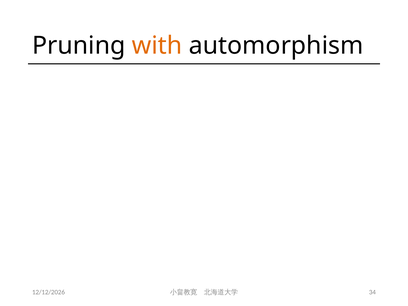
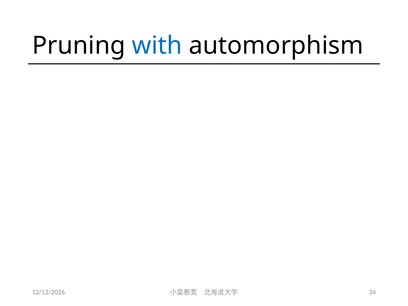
with colour: orange -> blue
